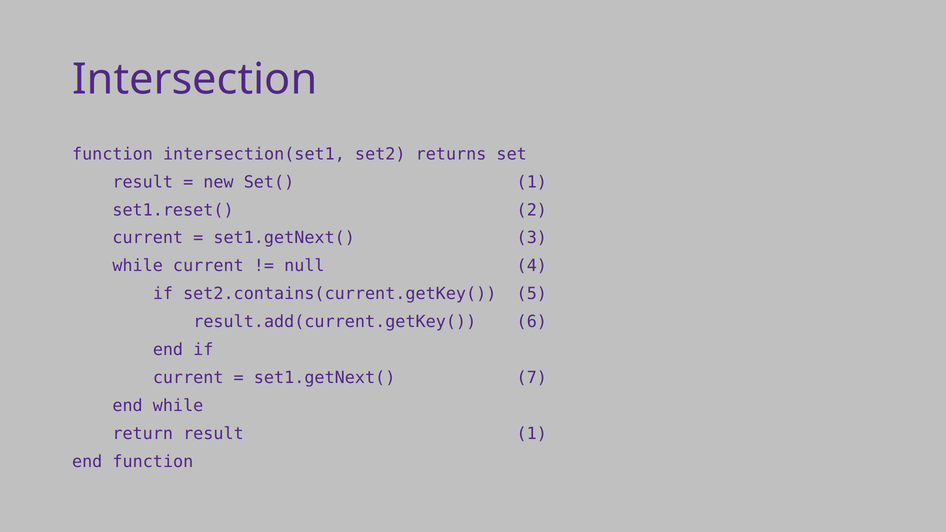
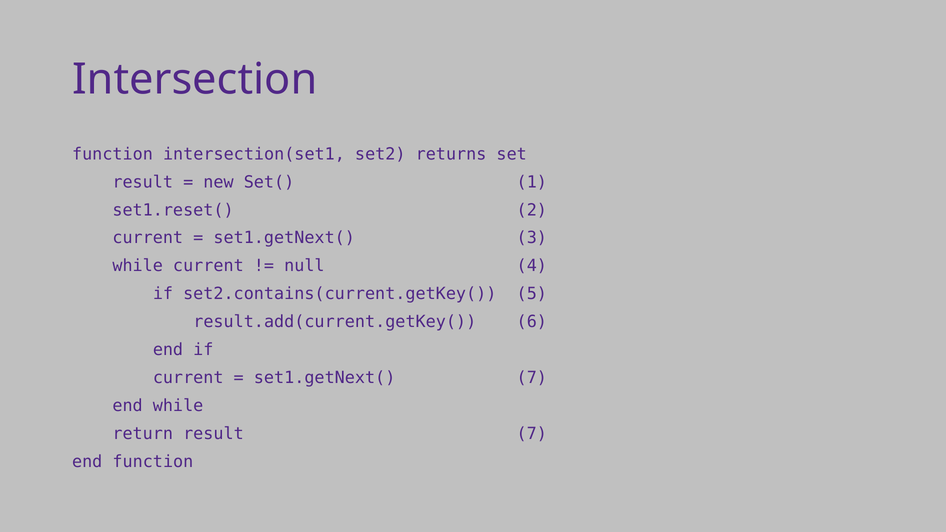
result 1: 1 -> 7
